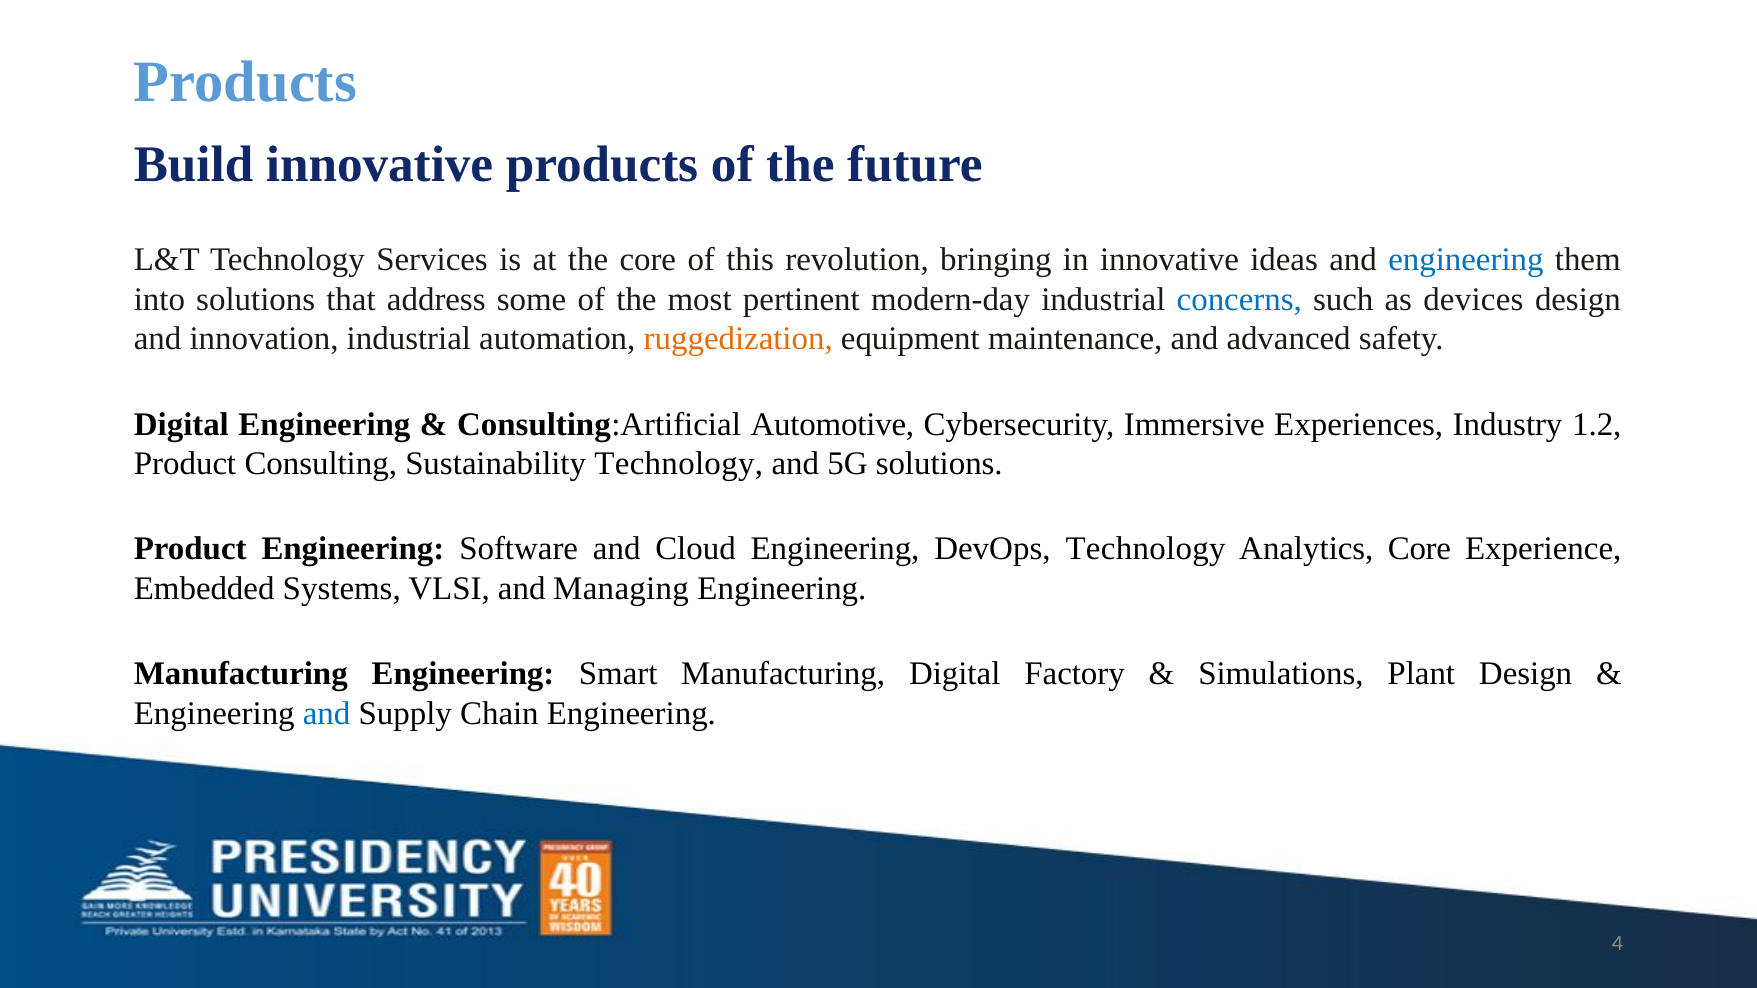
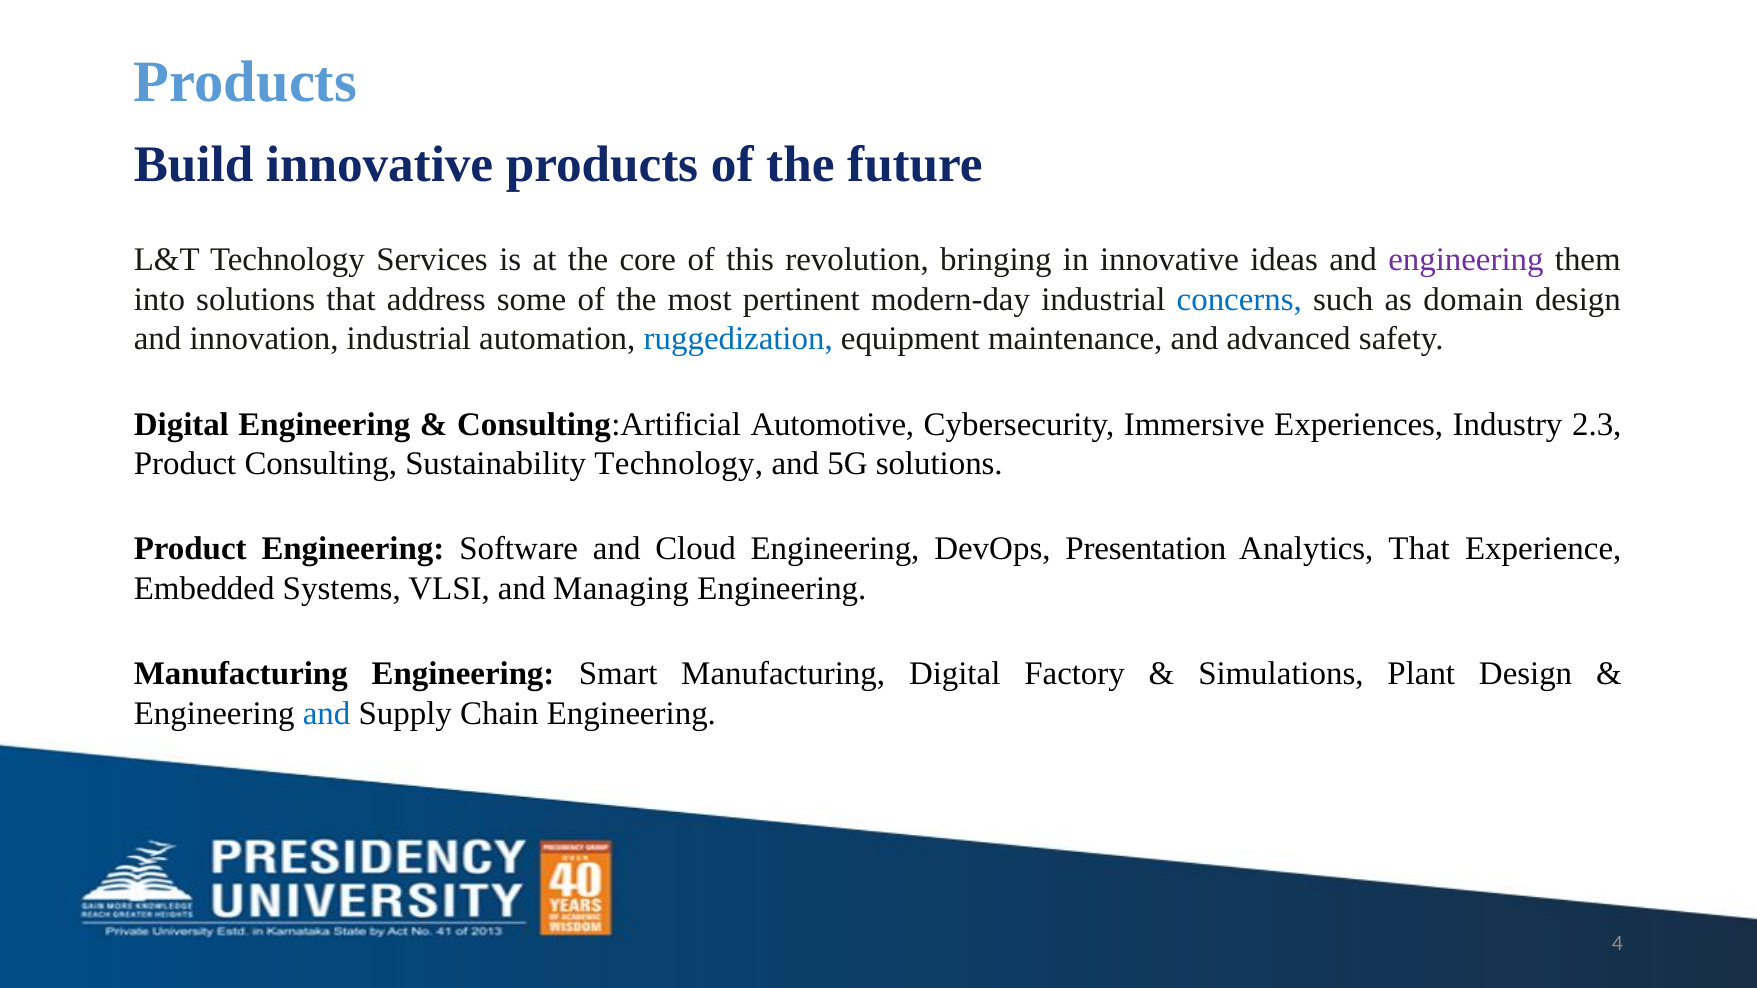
engineering at (1466, 260) colour: blue -> purple
devices: devices -> domain
ruggedization colour: orange -> blue
1.2: 1.2 -> 2.3
DevOps Technology: Technology -> Presentation
Analytics Core: Core -> That
